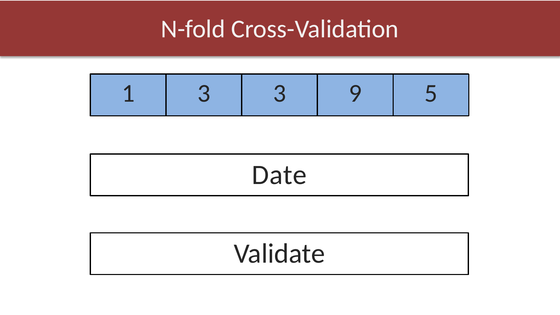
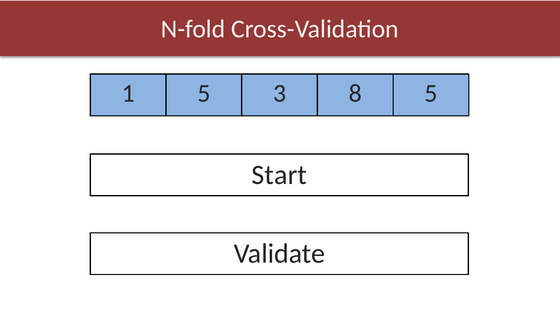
1 3: 3 -> 5
9: 9 -> 8
Date: Date -> Start
